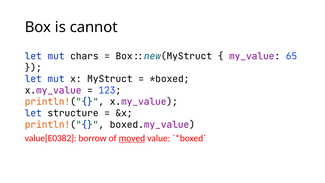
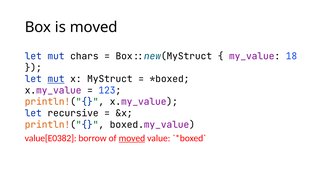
is cannot: cannot -> moved
65: 65 -> 18
mut at (56, 79) underline: none -> present
structure: structure -> recursive
